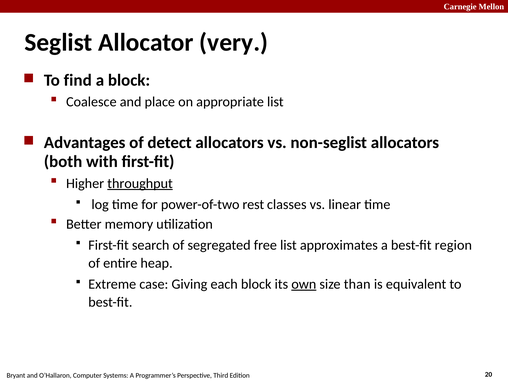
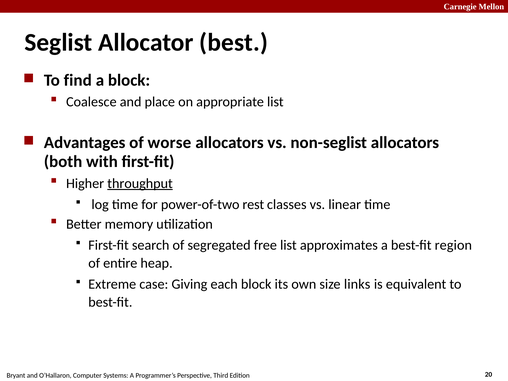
very: very -> best
detect: detect -> worse
own underline: present -> none
than: than -> links
